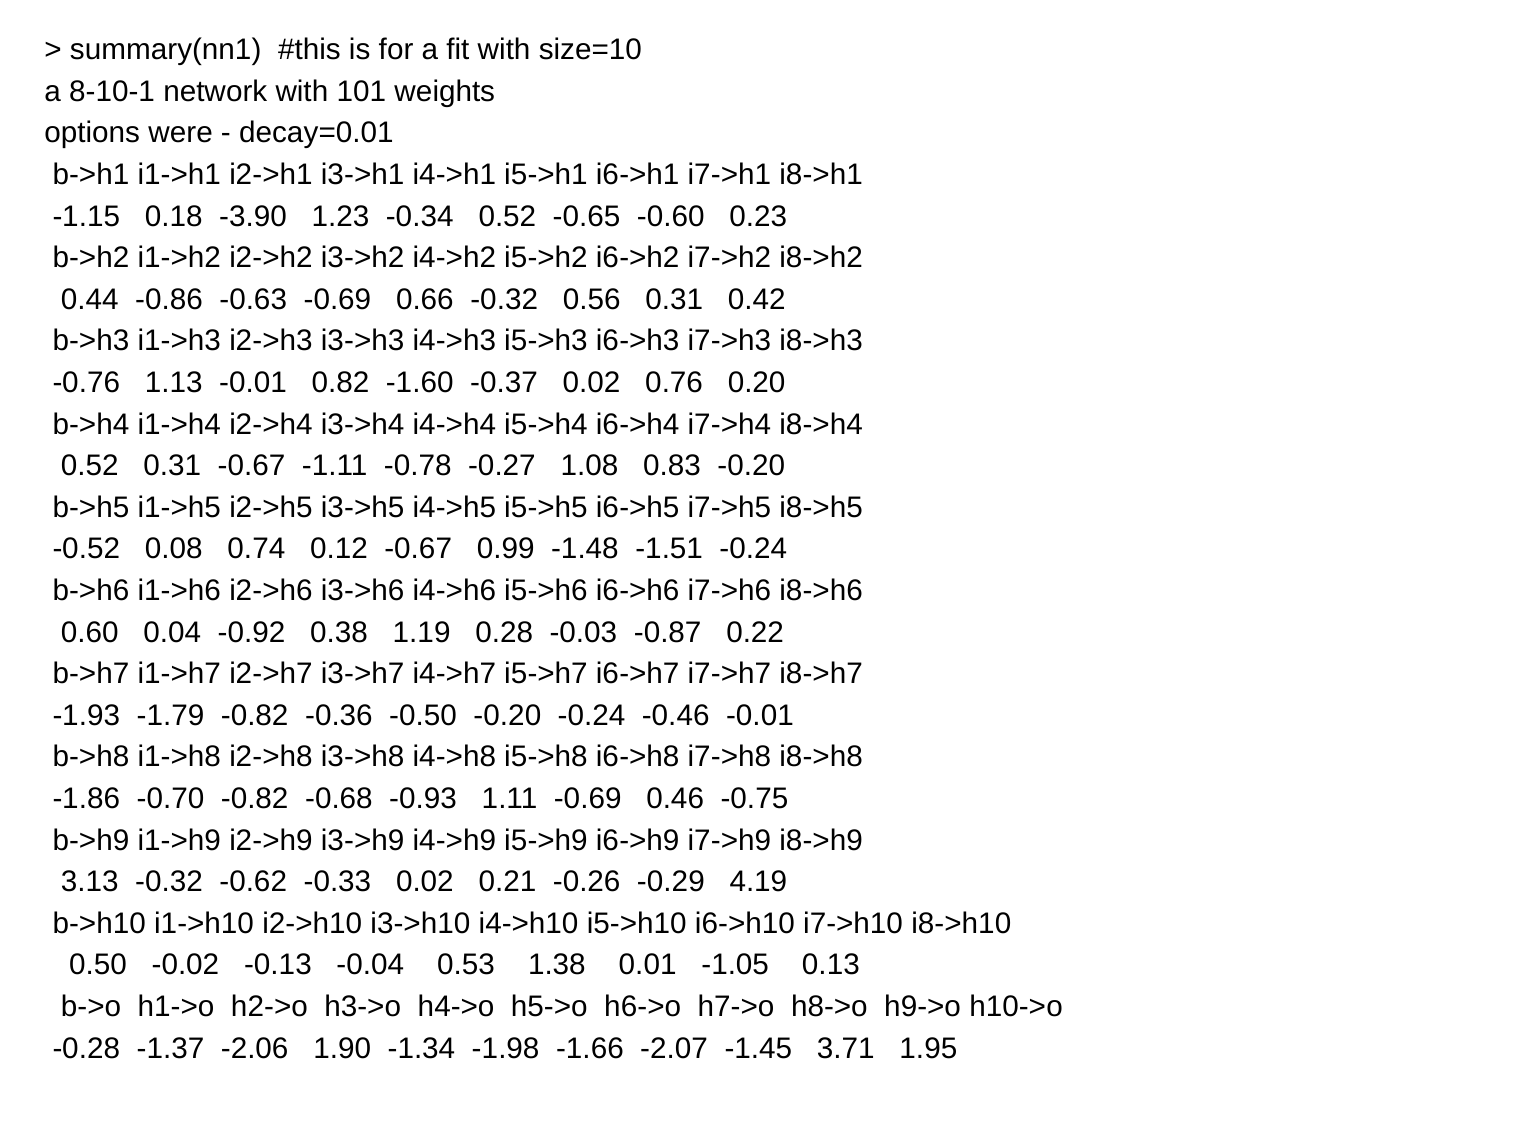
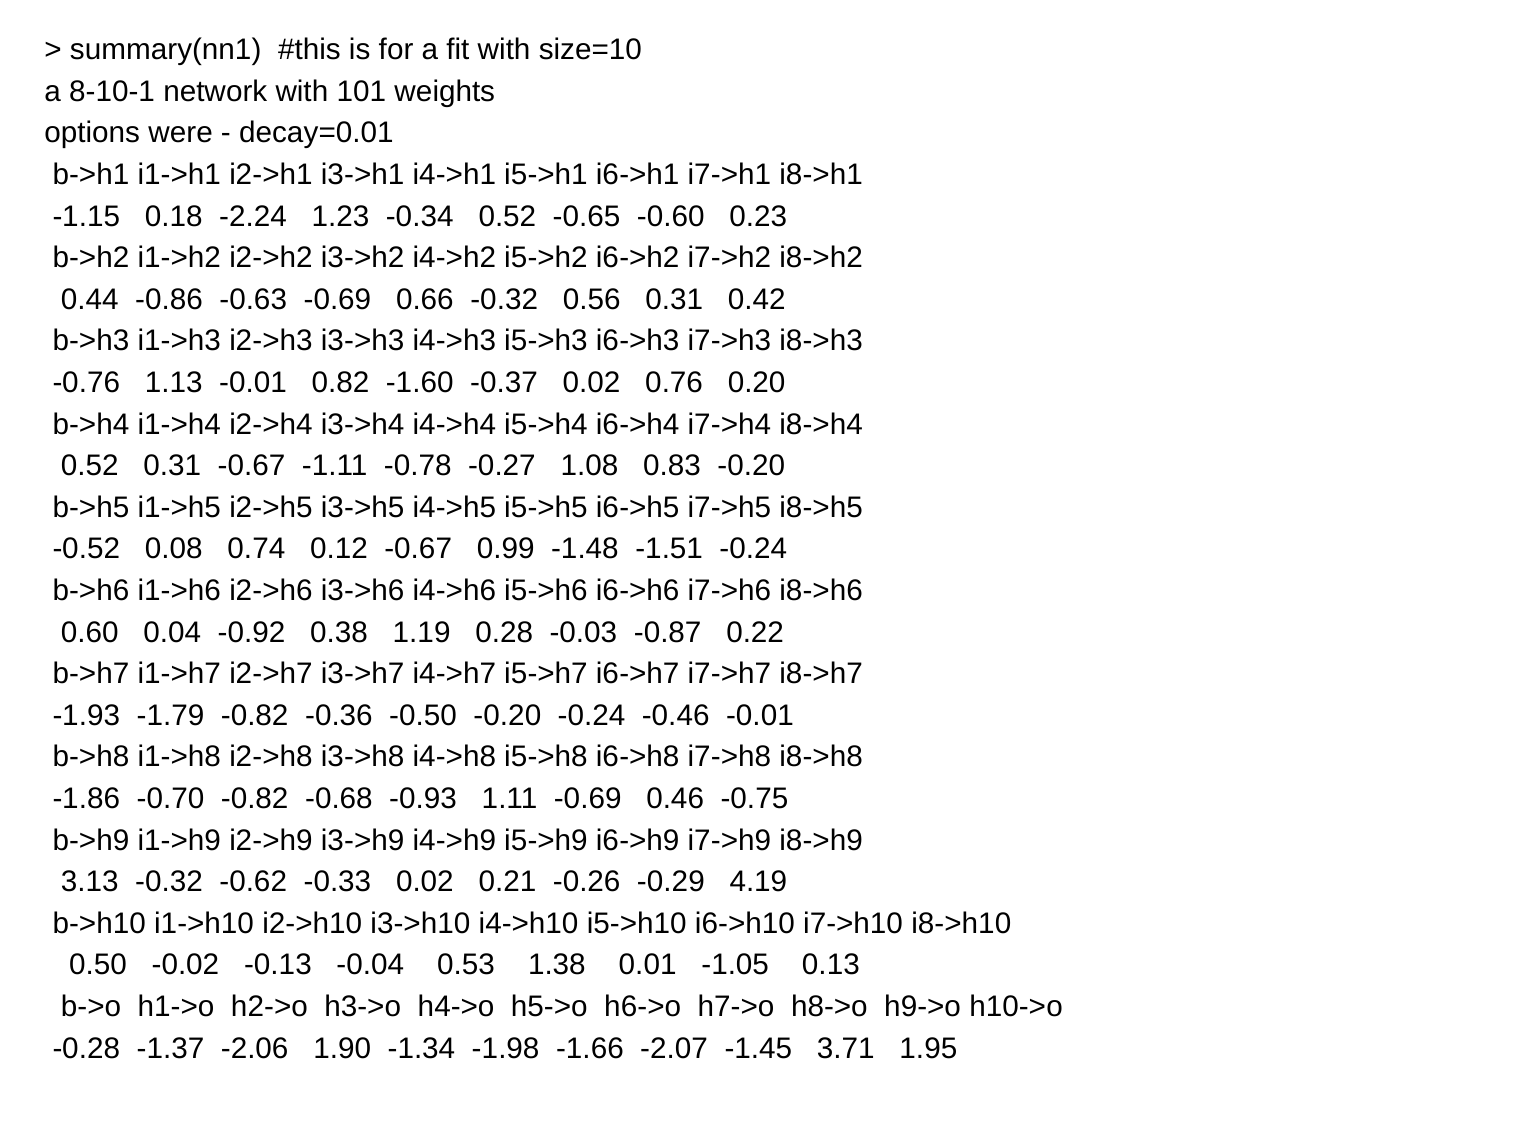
-3.90: -3.90 -> -2.24
